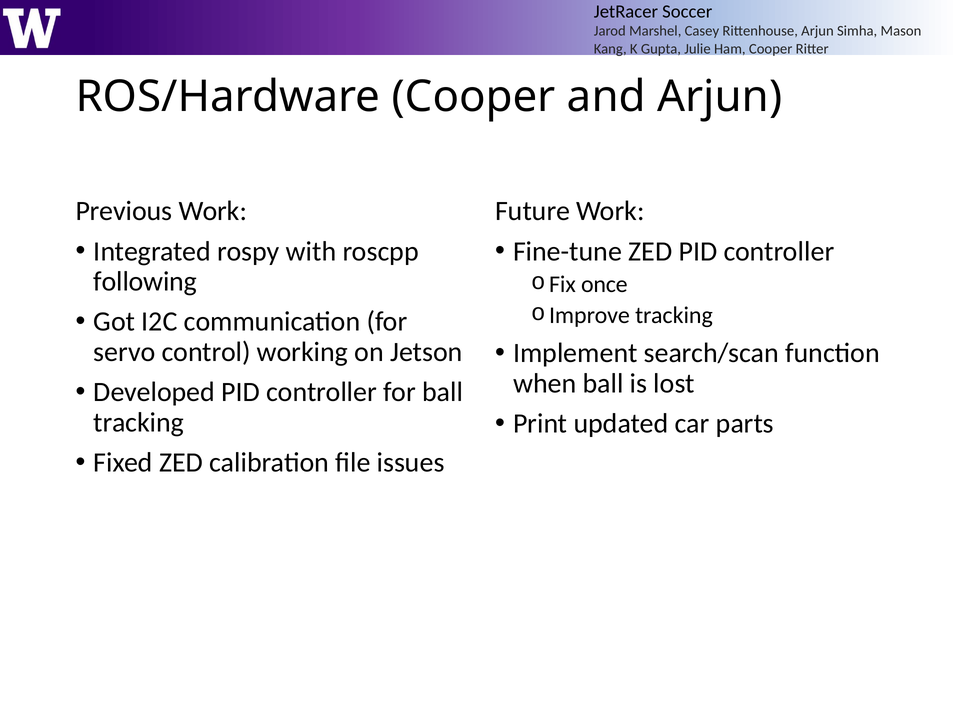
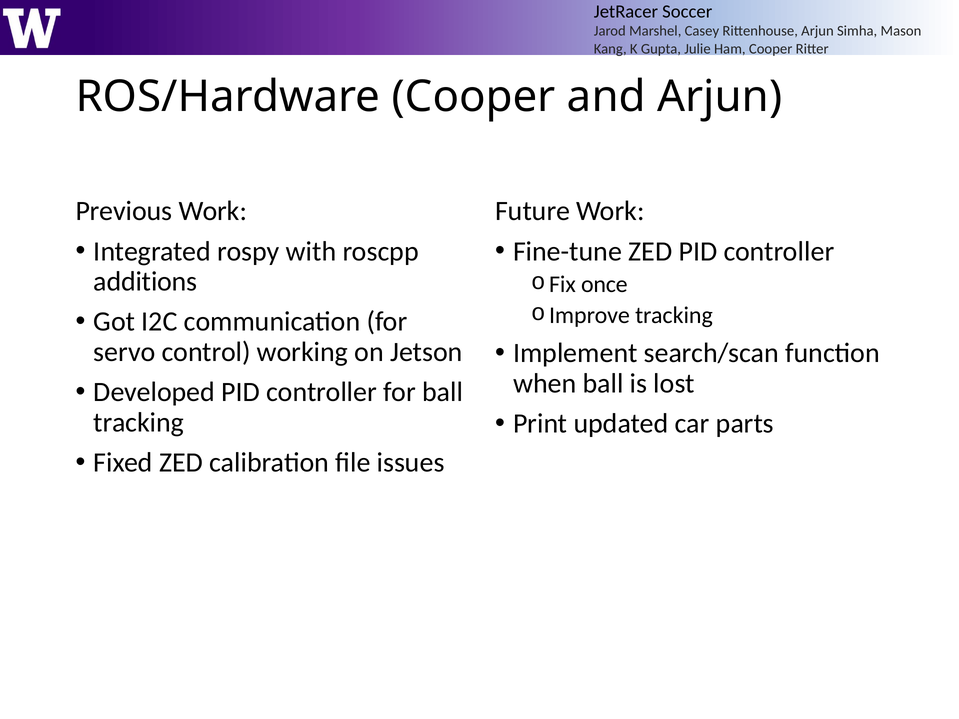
following: following -> additions
